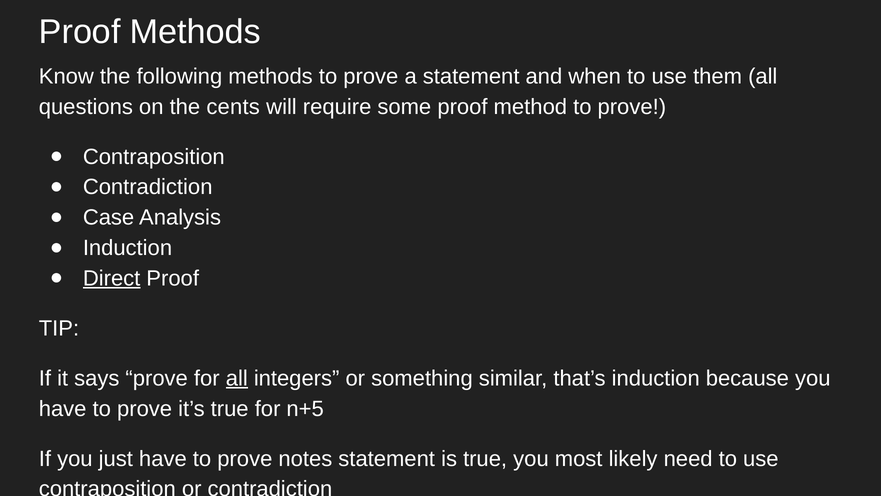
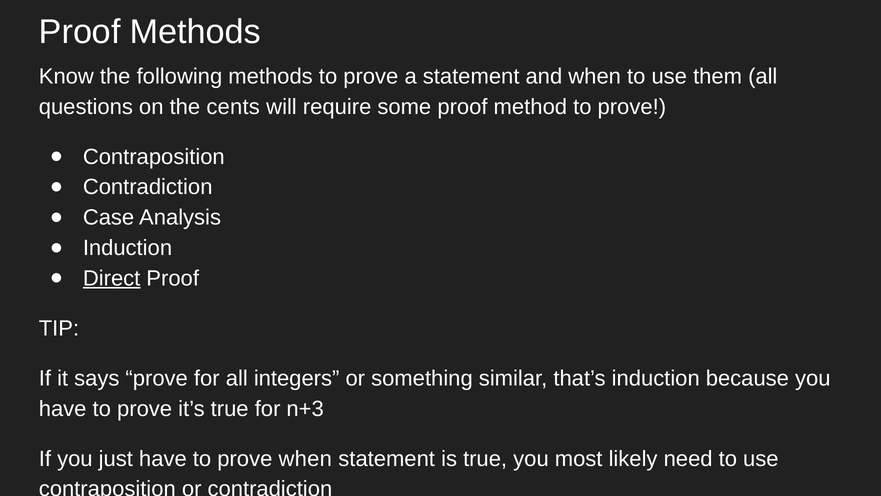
all at (237, 378) underline: present -> none
n+5: n+5 -> n+3
prove notes: notes -> when
